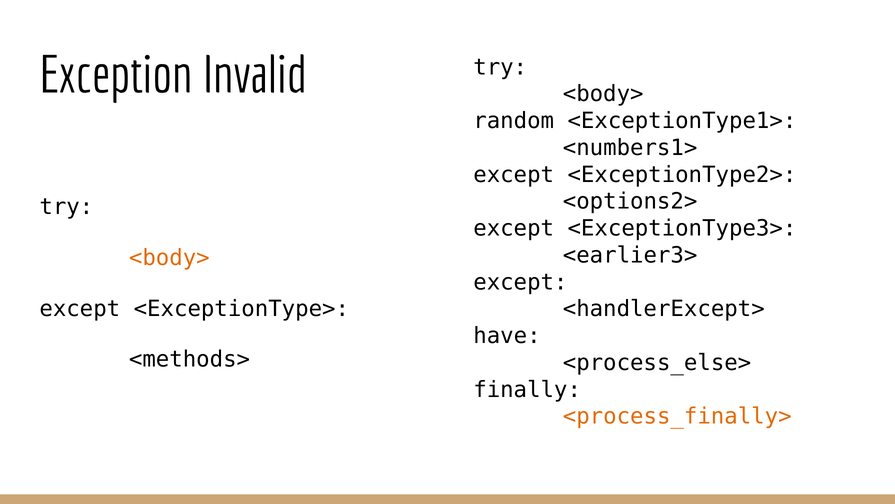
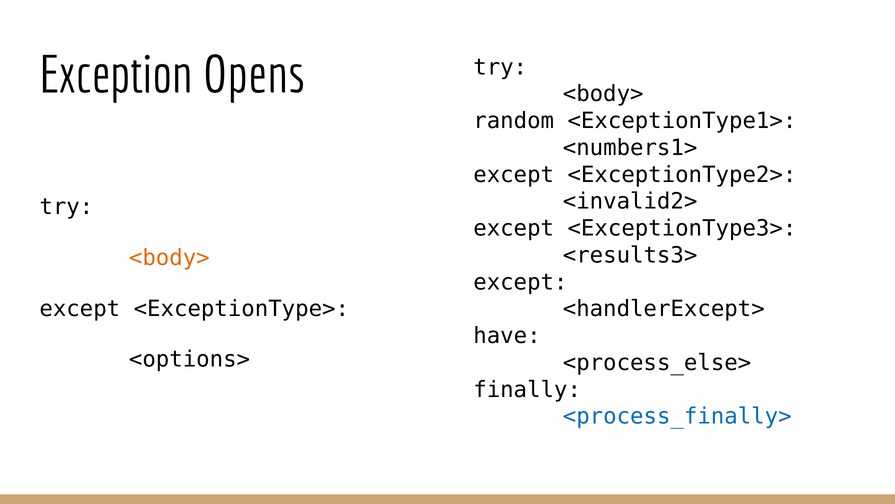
Invalid: Invalid -> Opens
<options2>: <options2> -> <invalid2>
<earlier3>: <earlier3> -> <results3>
<methods>: <methods> -> <options>
<process_finally> colour: orange -> blue
